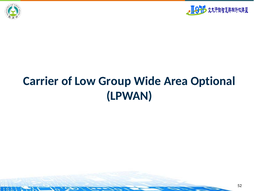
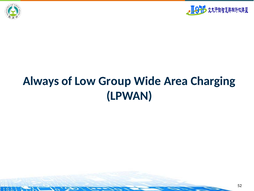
Carrier: Carrier -> Always
Optional: Optional -> Charging
